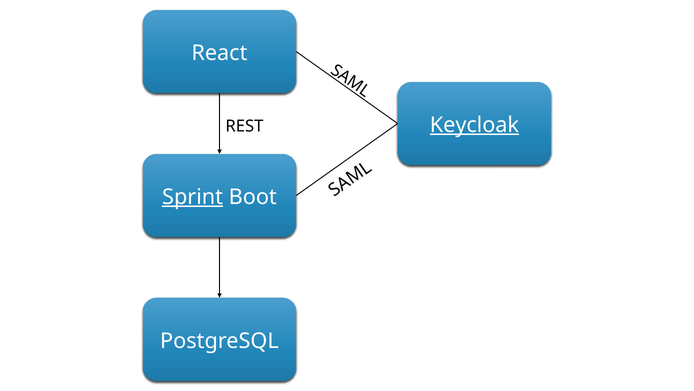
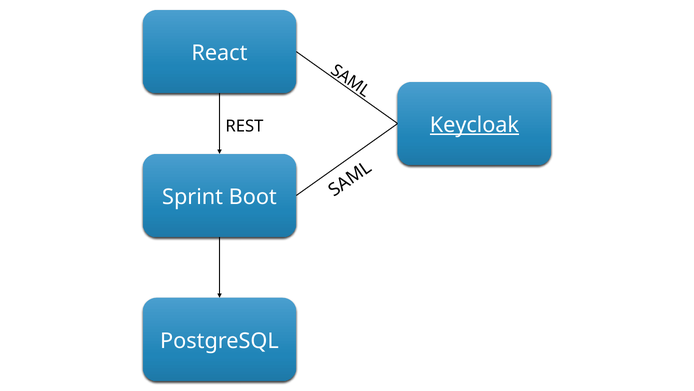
Sprint underline: present -> none
